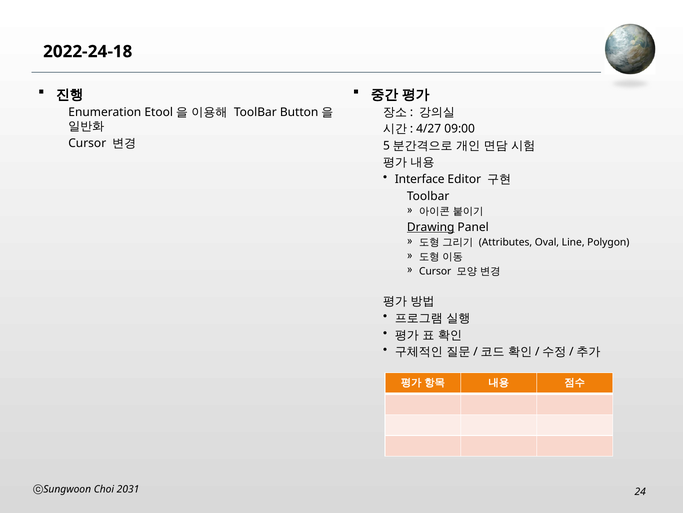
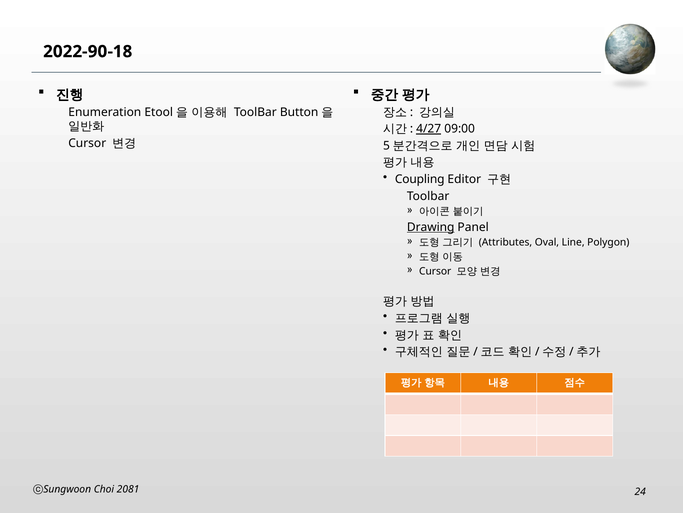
2022-24-18: 2022-24-18 -> 2022-90-18
4/27 underline: none -> present
Interface: Interface -> Coupling
2031: 2031 -> 2081
